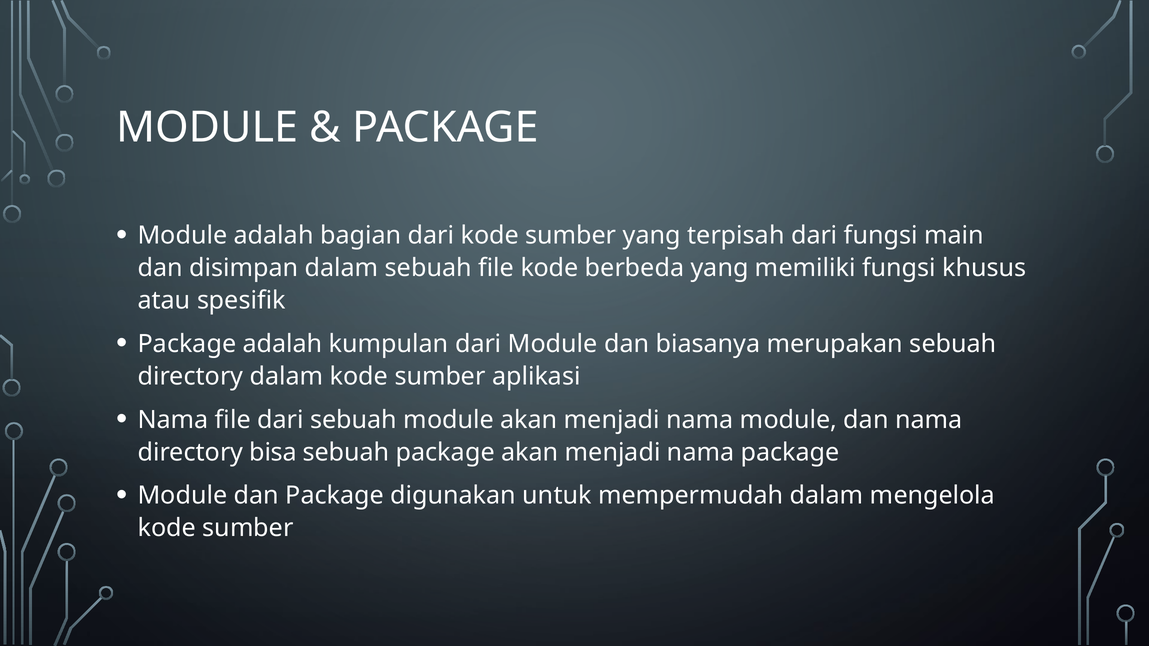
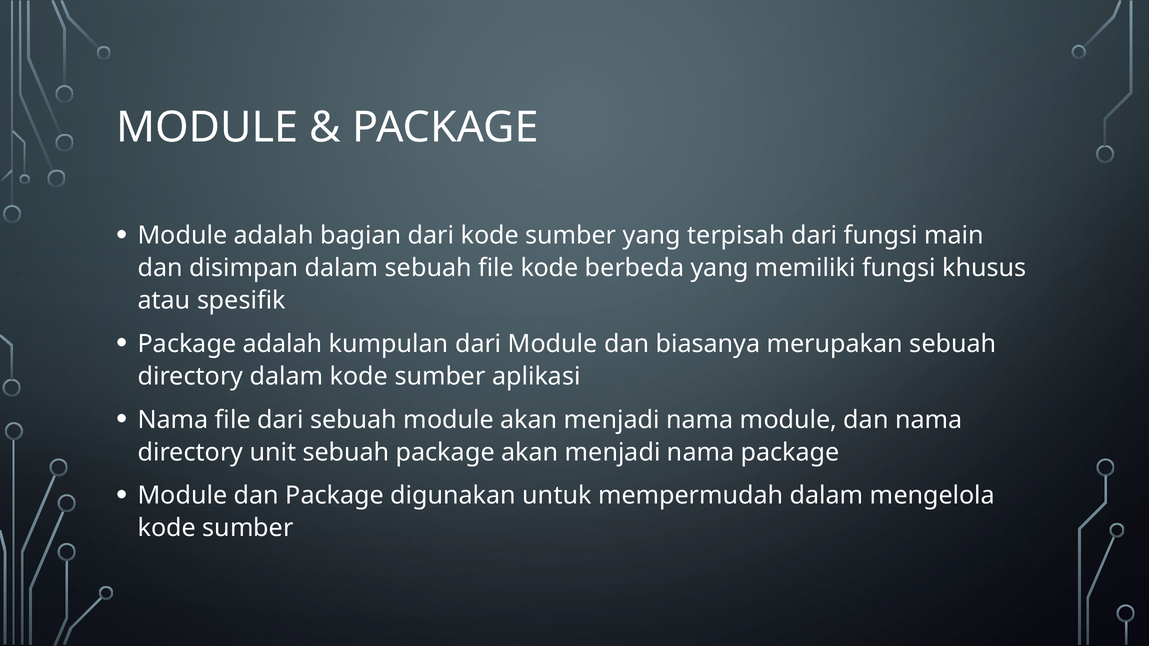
bisa: bisa -> unit
